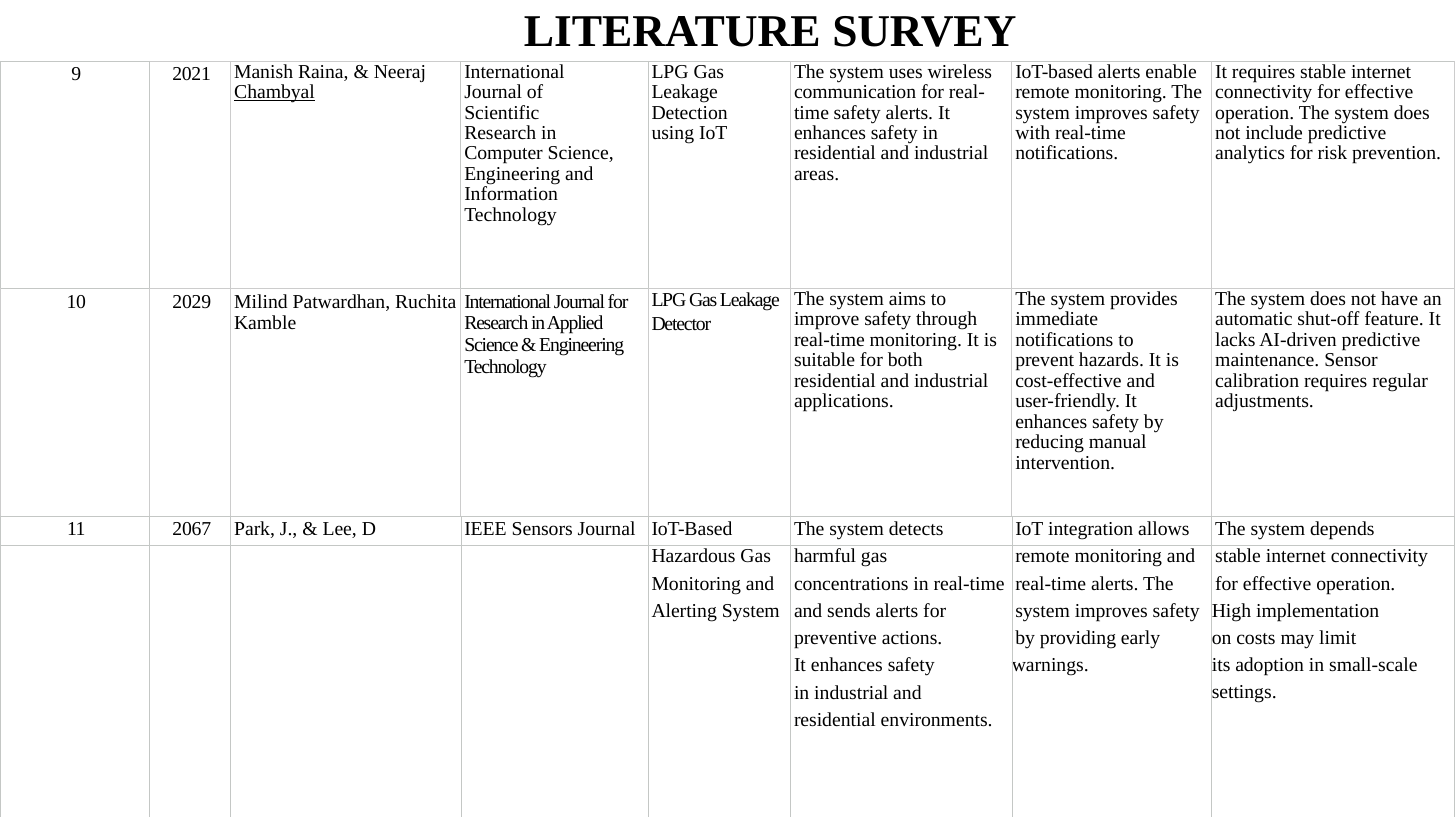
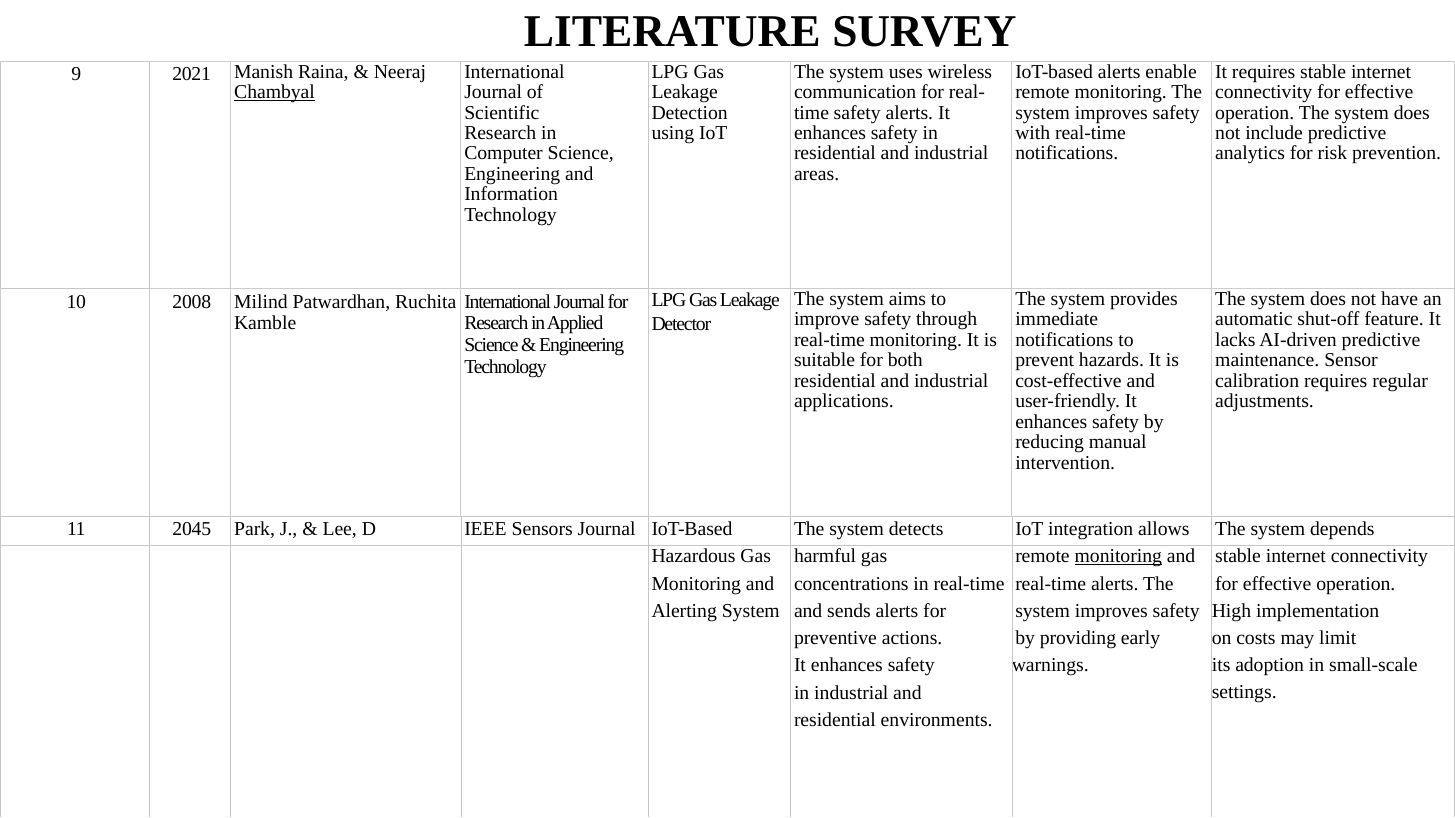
2029: 2029 -> 2008
2067: 2067 -> 2045
monitoring at (1118, 557) underline: none -> present
